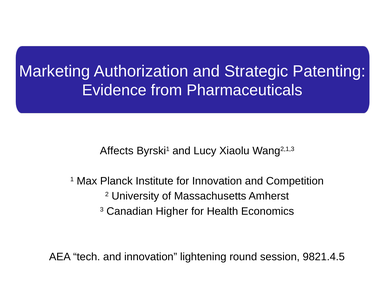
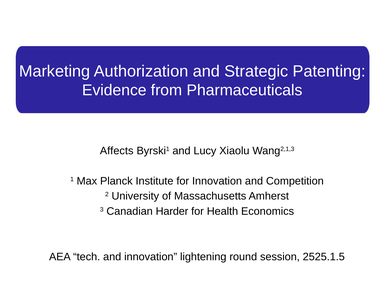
Higher: Higher -> Harder
9821.4.5: 9821.4.5 -> 2525.1.5
